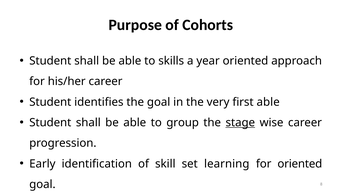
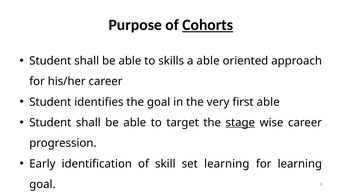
Cohorts underline: none -> present
a year: year -> able
group: group -> target
for oriented: oriented -> learning
